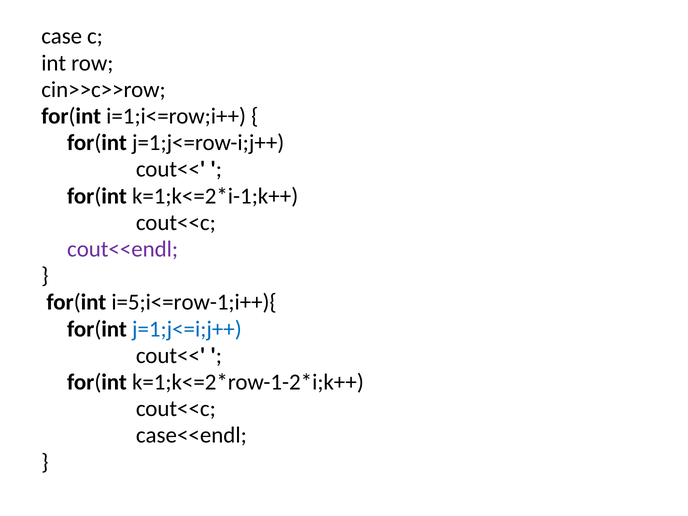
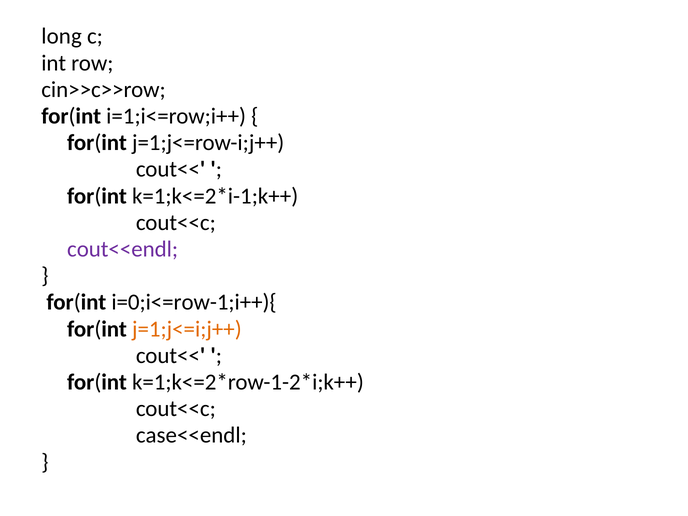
case: case -> long
i=5;i<=row-1;i++){: i=5;i<=row-1;i++){ -> i=0;i<=row-1;i++){
j=1;j<=i;j++ colour: blue -> orange
